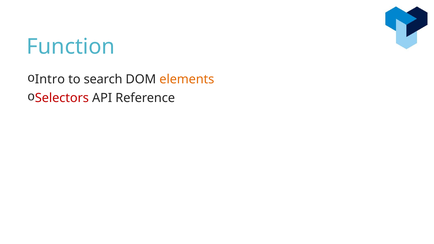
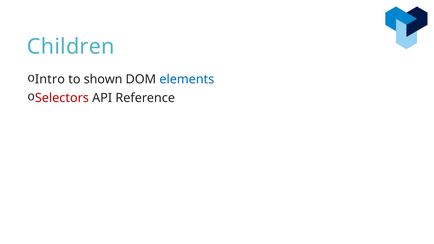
Function: Function -> Children
search: search -> shown
elements colour: orange -> blue
